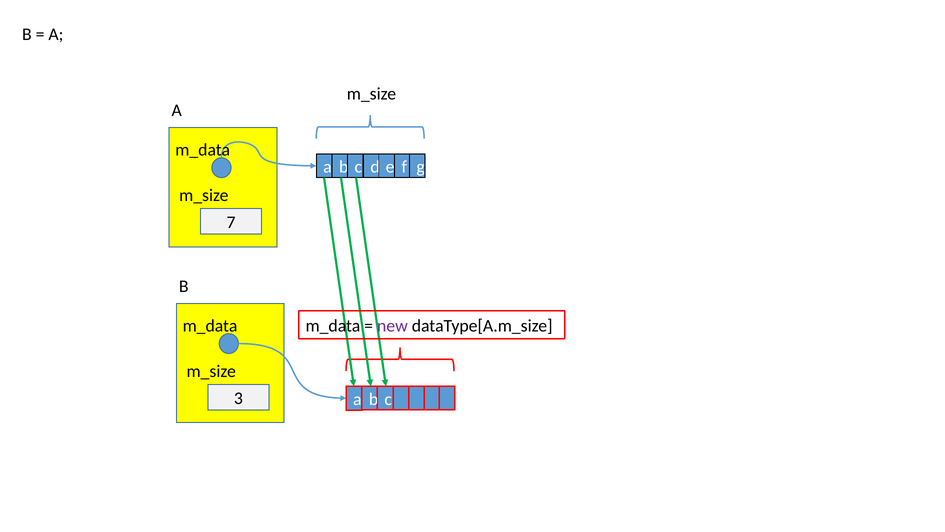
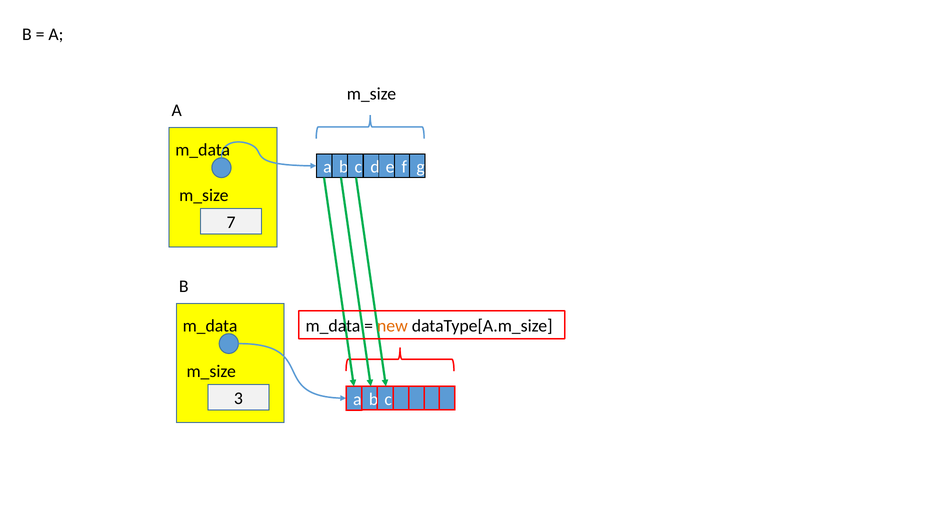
new colour: purple -> orange
